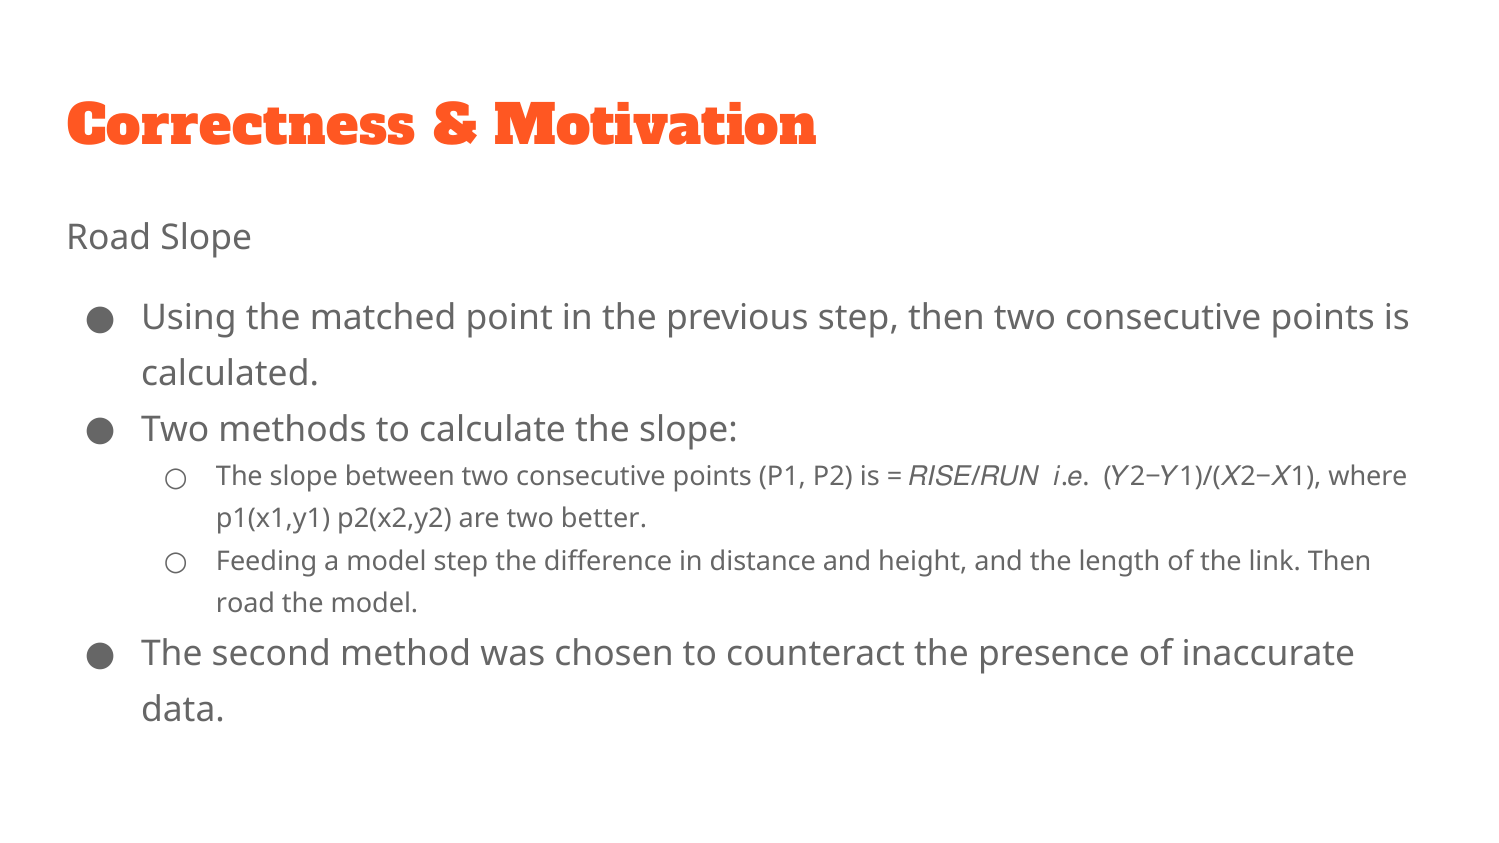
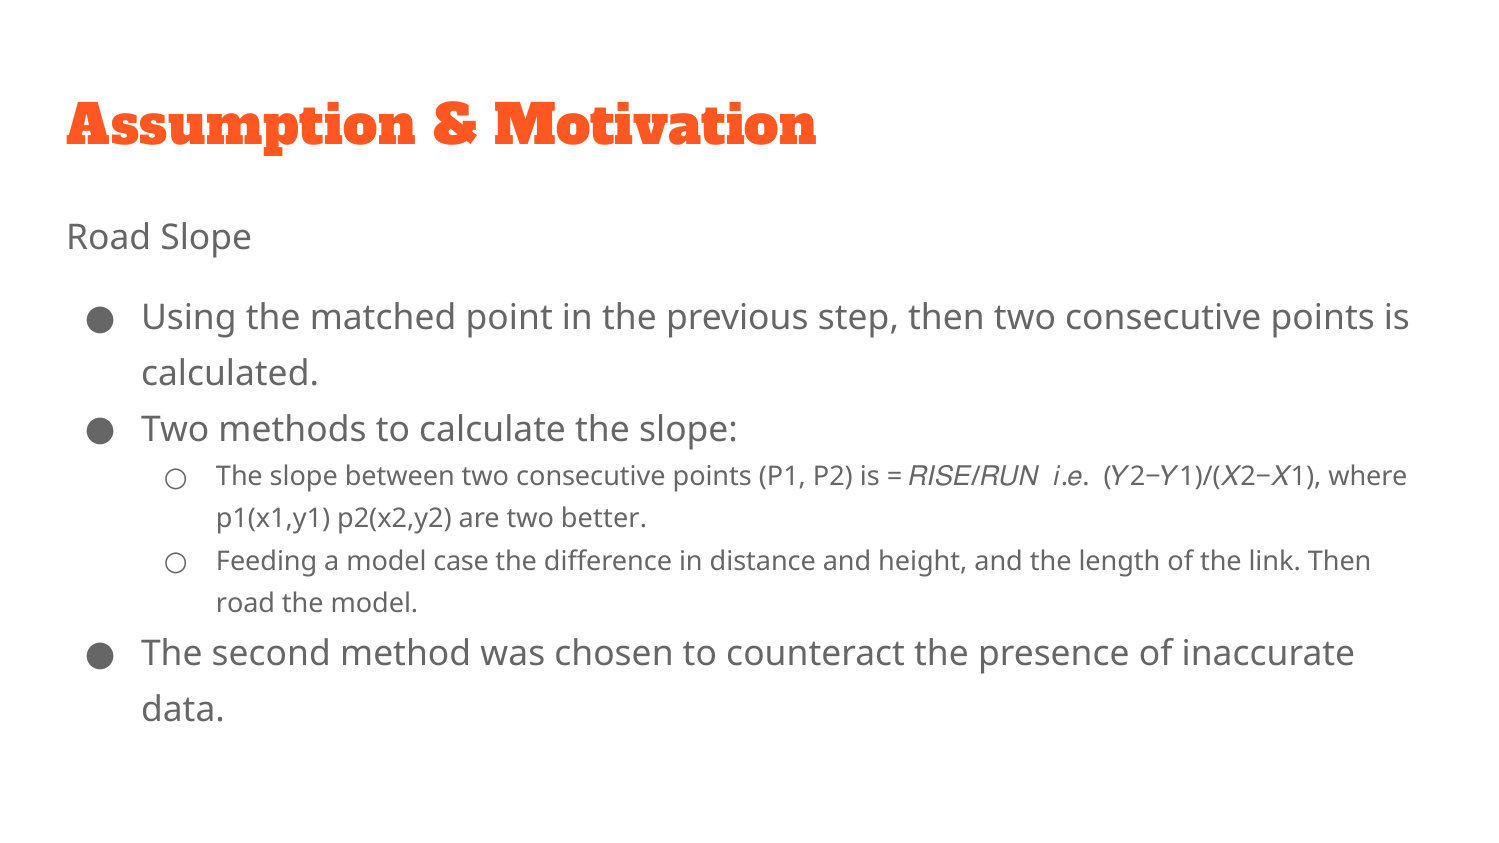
Correctness: Correctness -> Assumption
model step: step -> case
